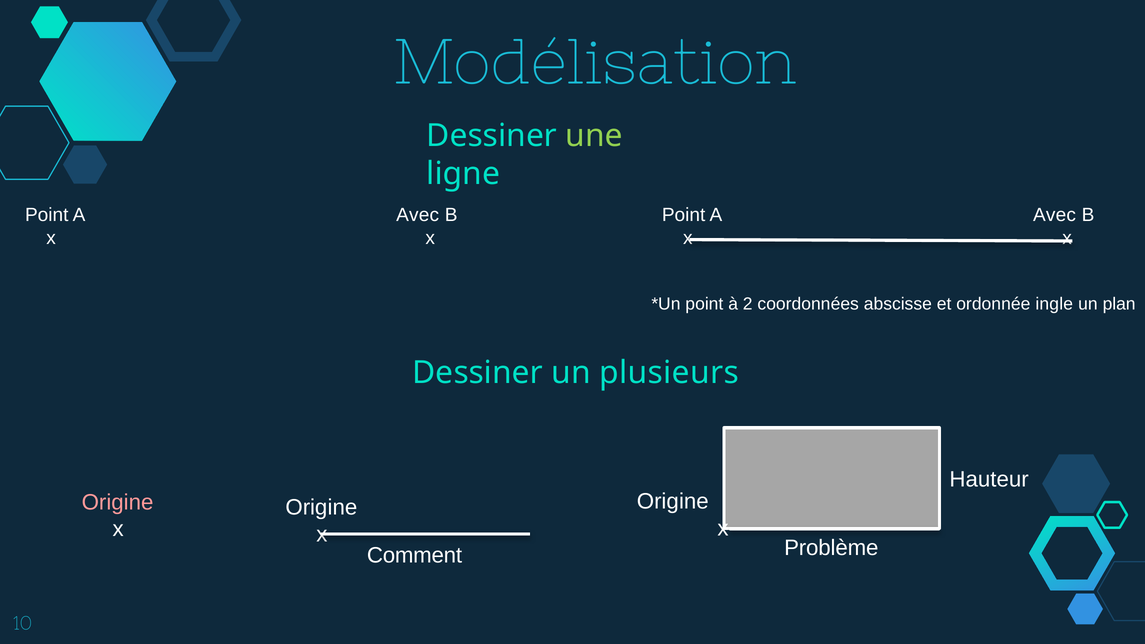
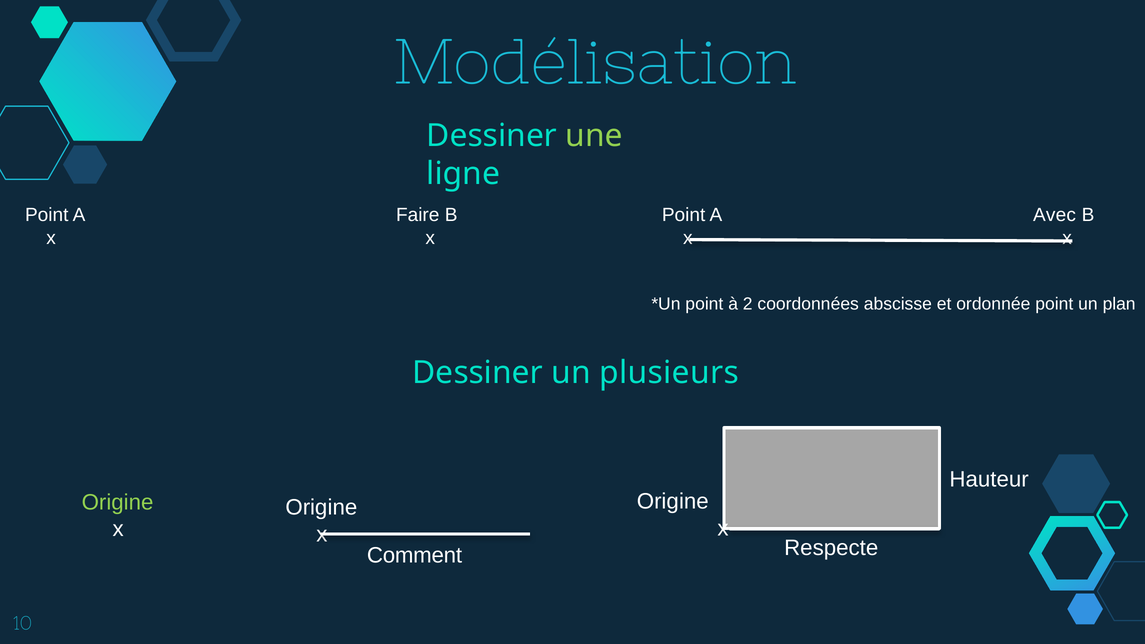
Avec at (418, 215): Avec -> Faire
ordonnée ingle: ingle -> point
Origine at (118, 502) colour: pink -> light green
Problème: Problème -> Respecte
